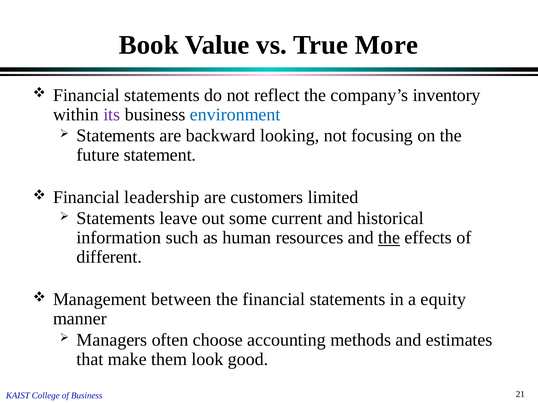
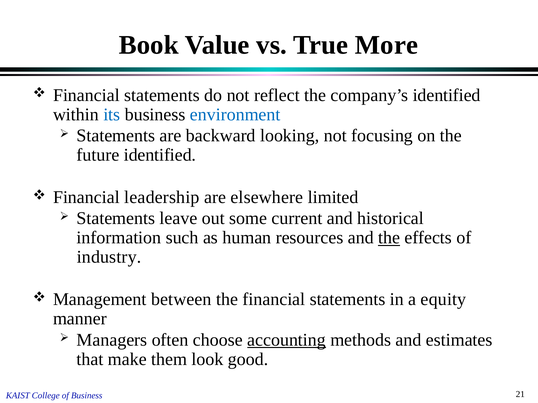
company’s inventory: inventory -> identified
its colour: purple -> blue
future statement: statement -> identified
customers: customers -> elsewhere
different: different -> industry
accounting underline: none -> present
